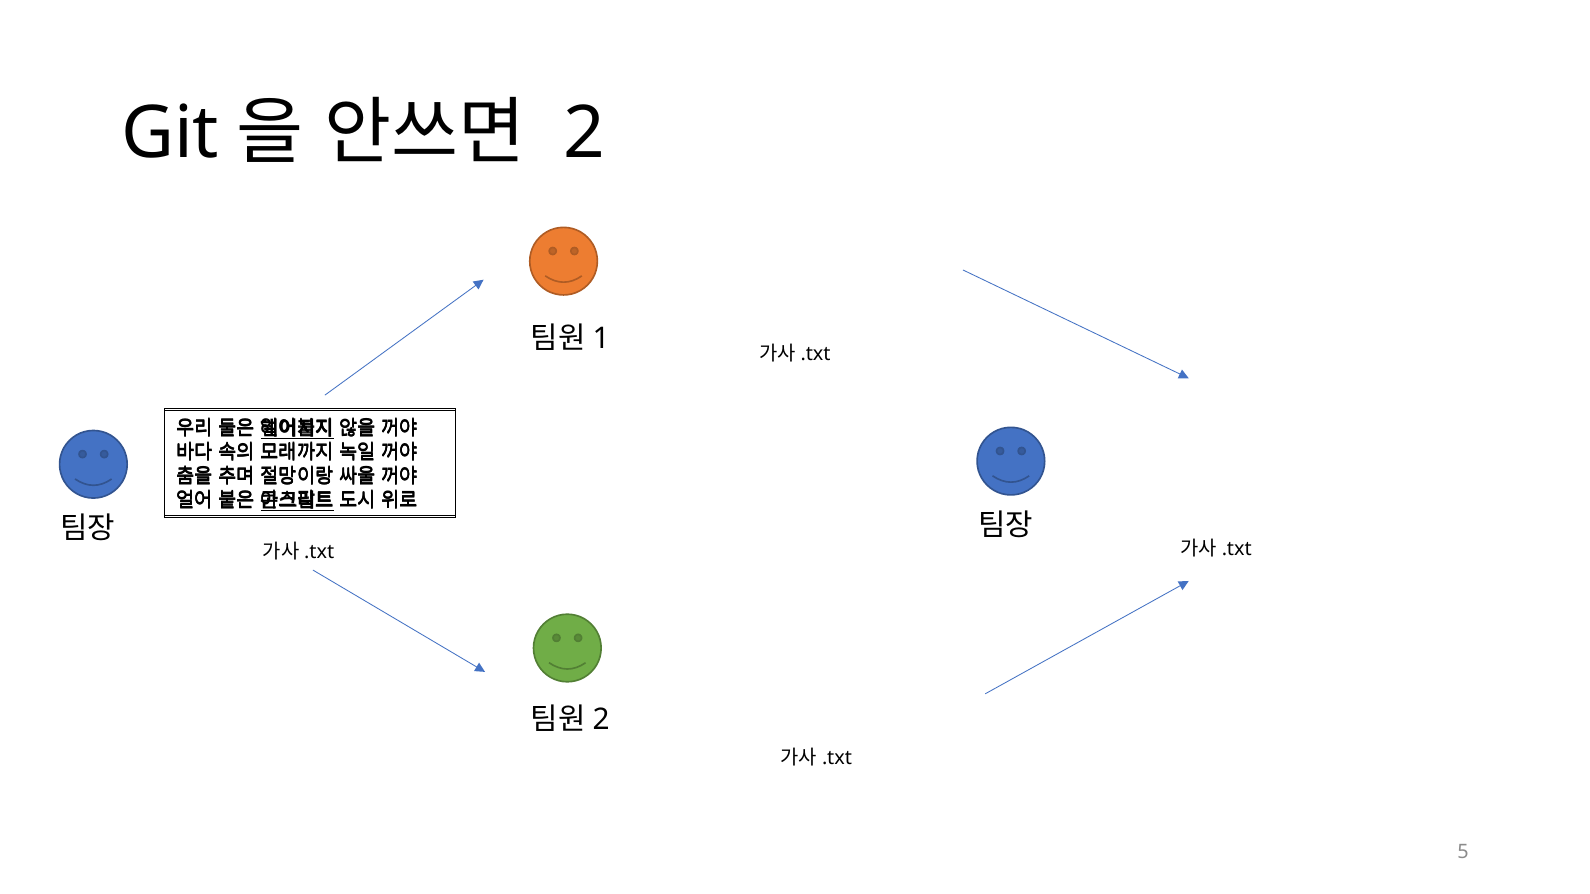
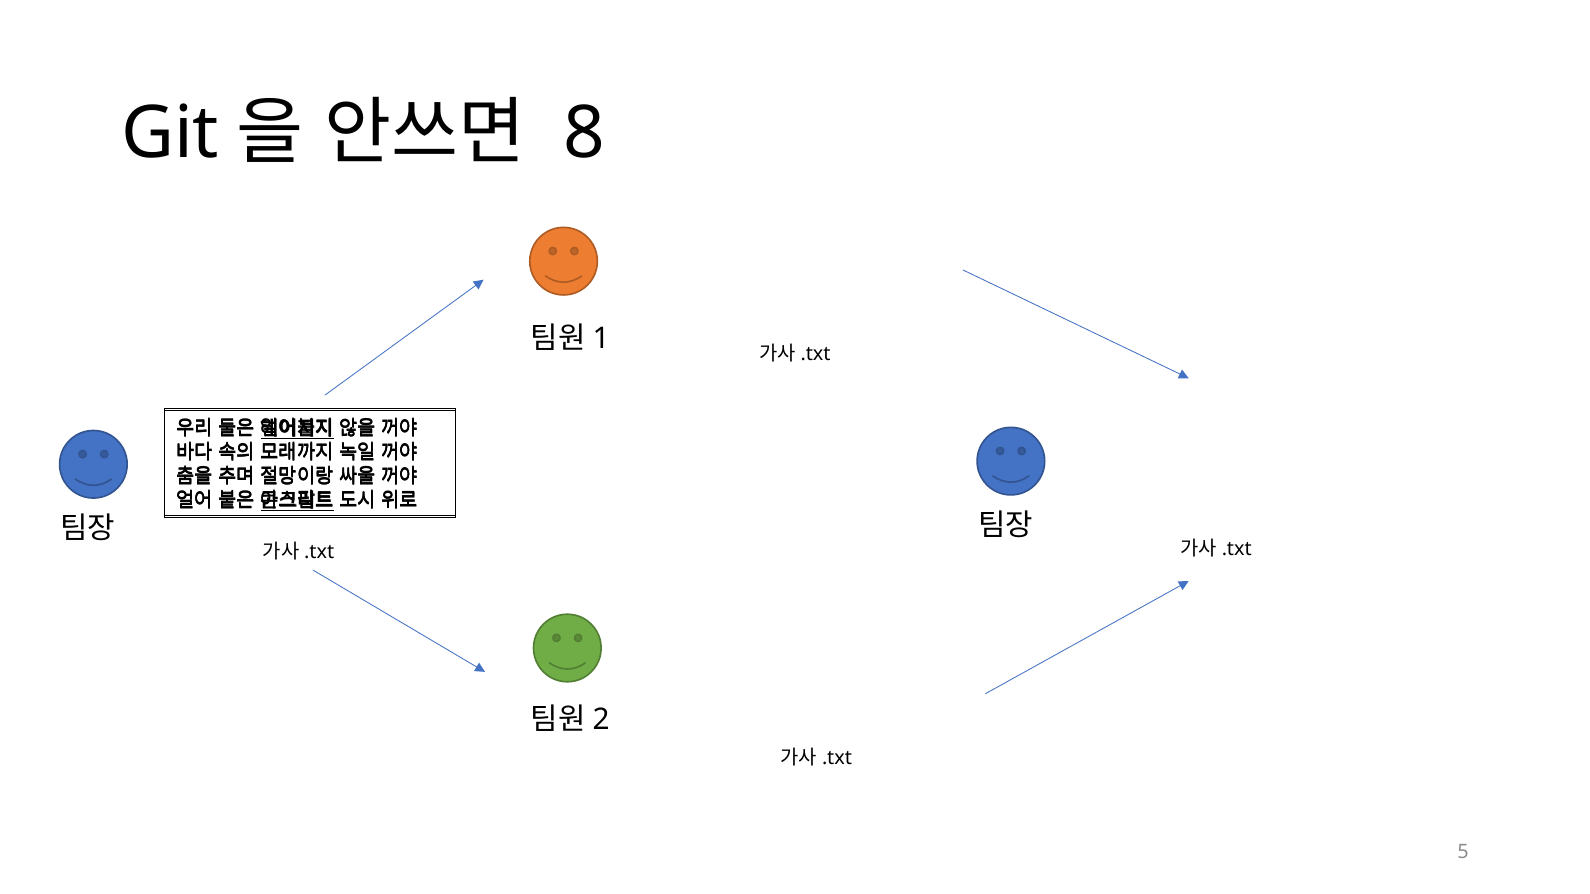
2: 2 -> 8
